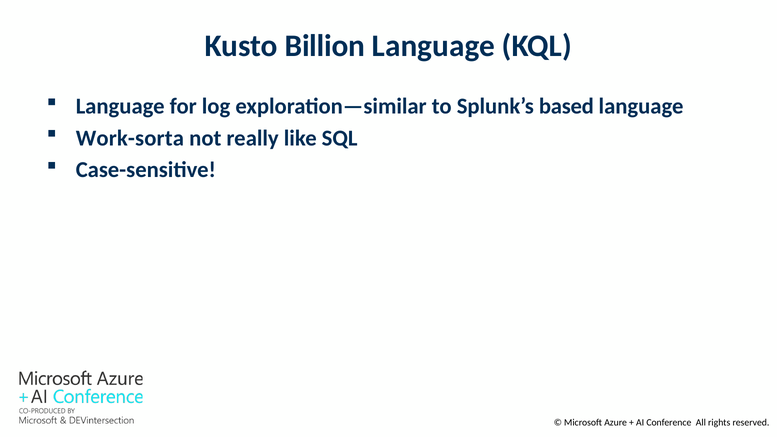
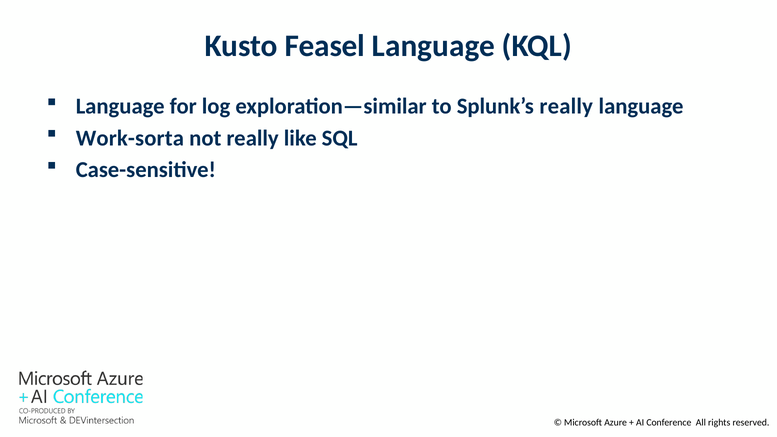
Billion: Billion -> Feasel
Splunk’s based: based -> really
